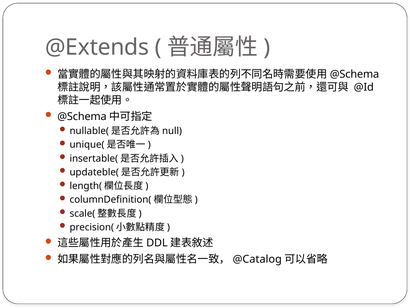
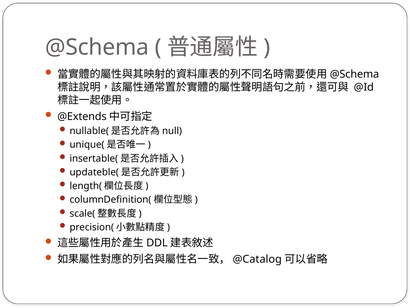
@Extends at (97, 47): @Extends -> @Schema
@Schema at (82, 116): @Schema -> @Extends
